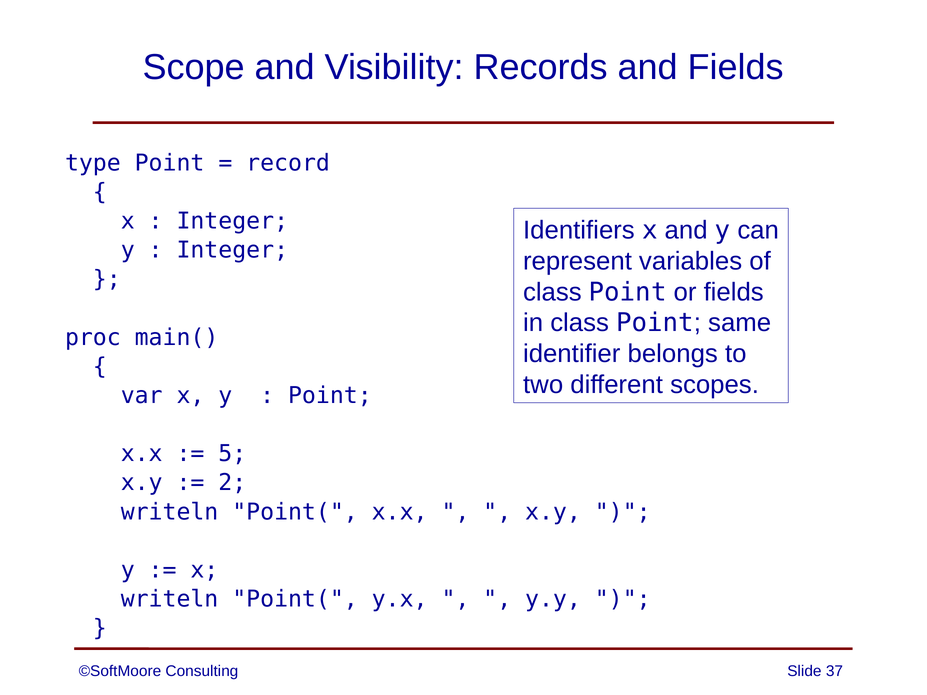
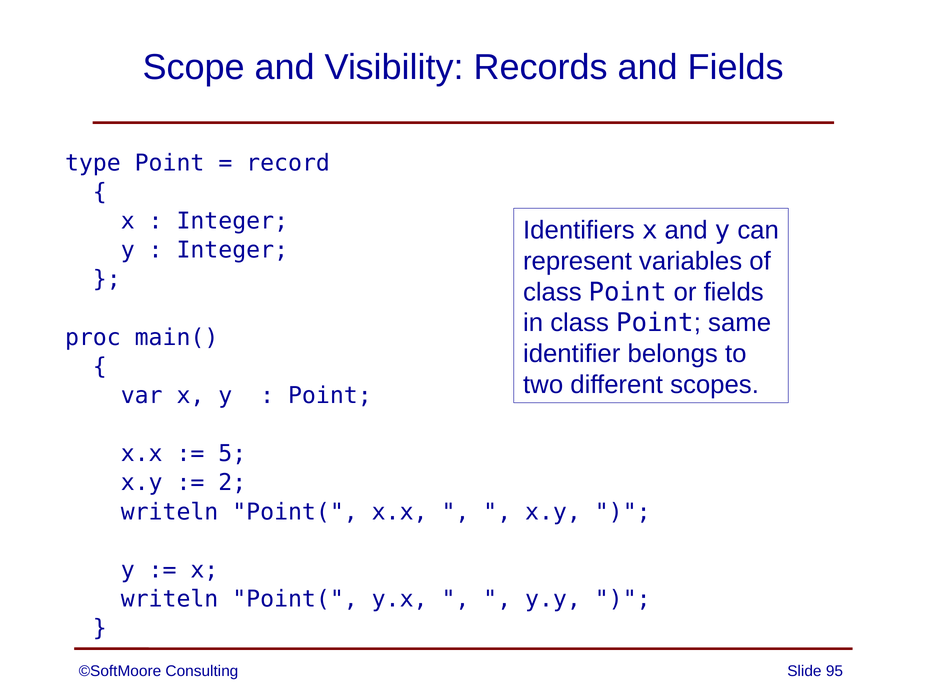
37: 37 -> 95
